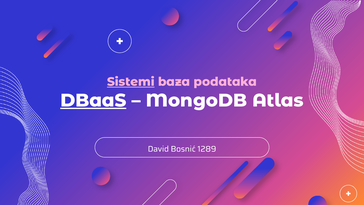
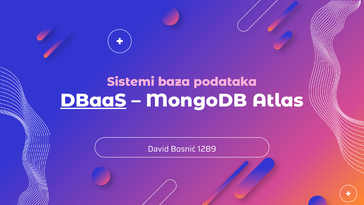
Sistemi underline: present -> none
